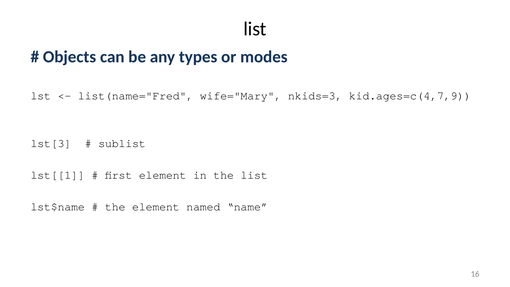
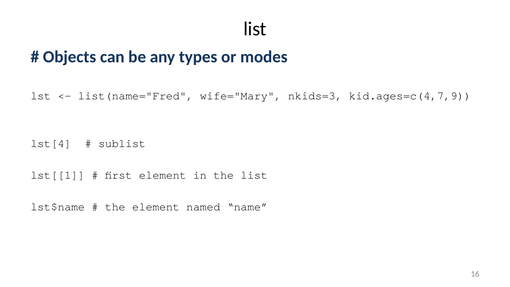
lst[3: lst[3 -> lst[4
